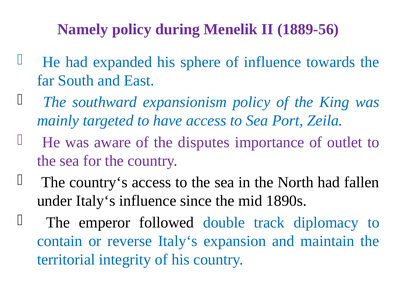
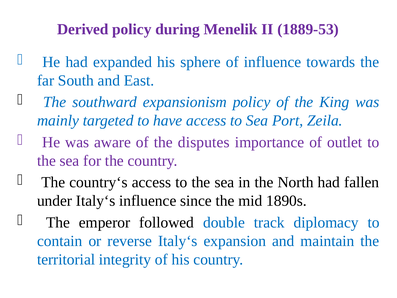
Namely: Namely -> Derived
1889-56: 1889-56 -> 1889-53
